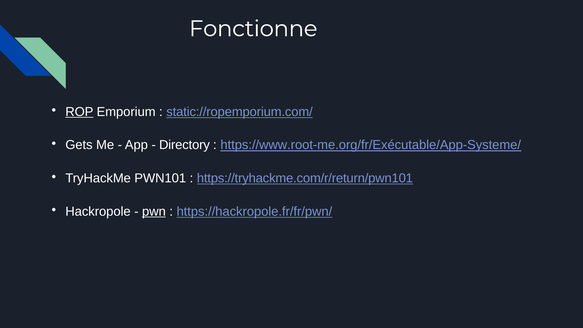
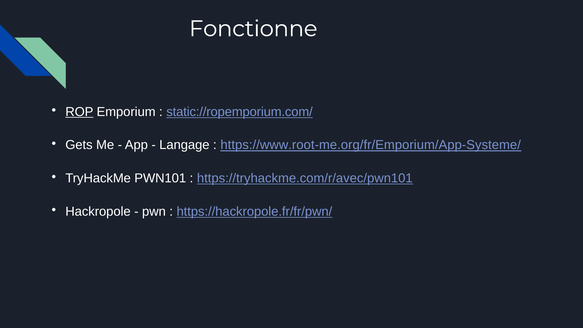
Directory: Directory -> Langage
https://www.root-me.org/fr/Exécutable/App-Systeme/: https://www.root-me.org/fr/Exécutable/App-Systeme/ -> https://www.root-me.org/fr/Emporium/App-Systeme/
https://tryhackme.com/r/return/pwn101: https://tryhackme.com/r/return/pwn101 -> https://tryhackme.com/r/avec/pwn101
pwn underline: present -> none
